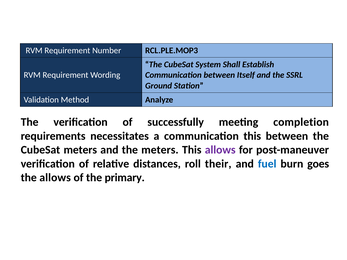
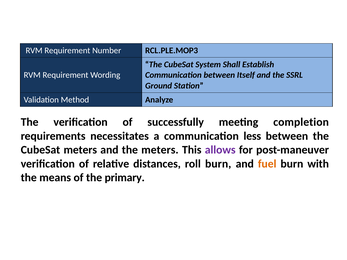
communication this: this -> less
roll their: their -> burn
fuel colour: blue -> orange
goes: goes -> with
the allows: allows -> means
